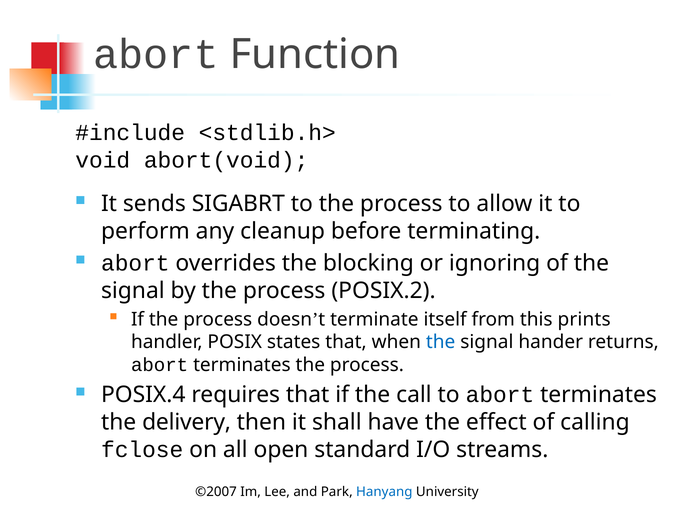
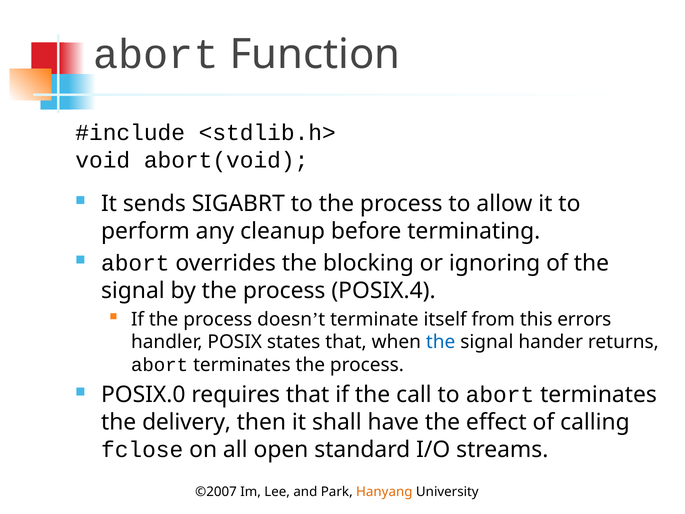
POSIX.2: POSIX.2 -> POSIX.4
prints: prints -> errors
POSIX.4: POSIX.4 -> POSIX.0
Hanyang colour: blue -> orange
